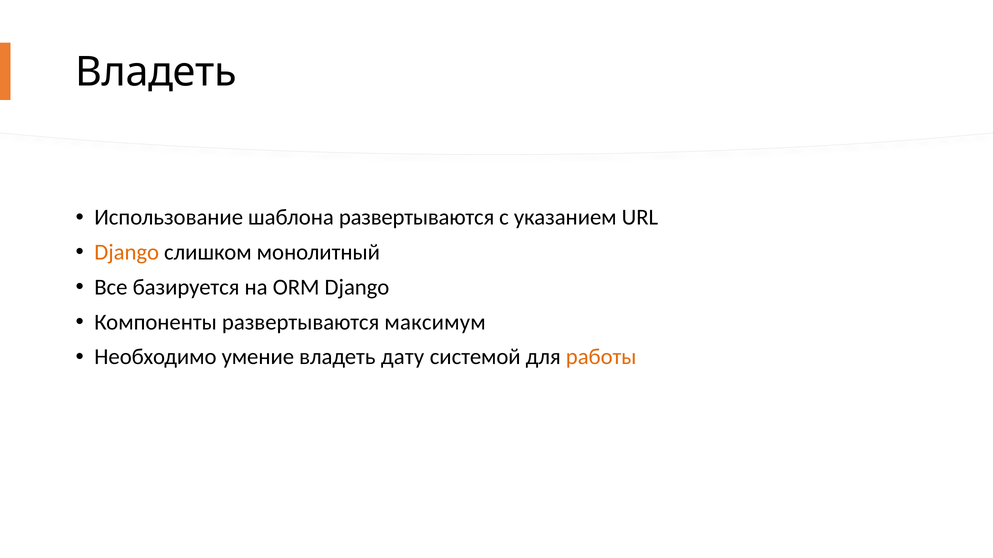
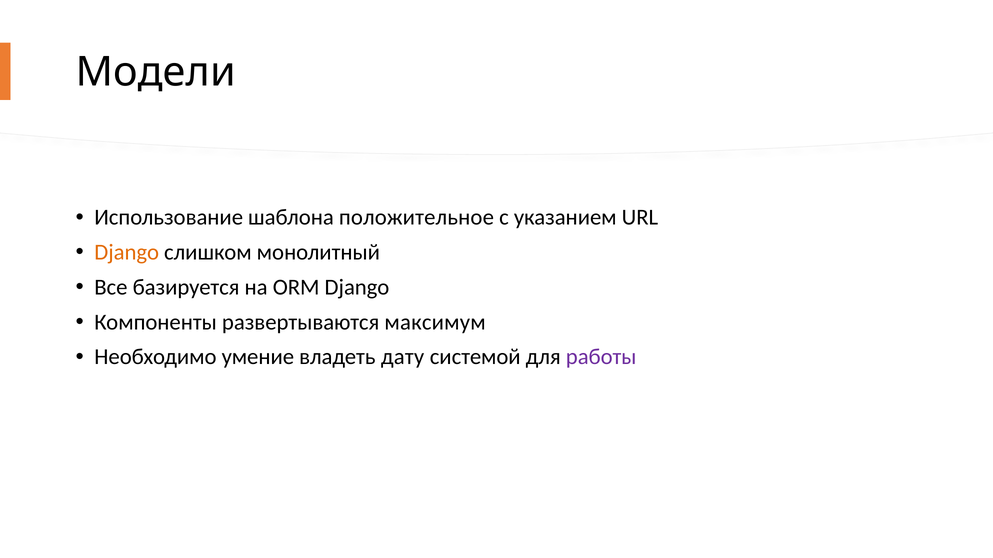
Владеть at (156, 72): Владеть -> Модели
шаблона развертываются: развертываются -> положительное
работы colour: orange -> purple
